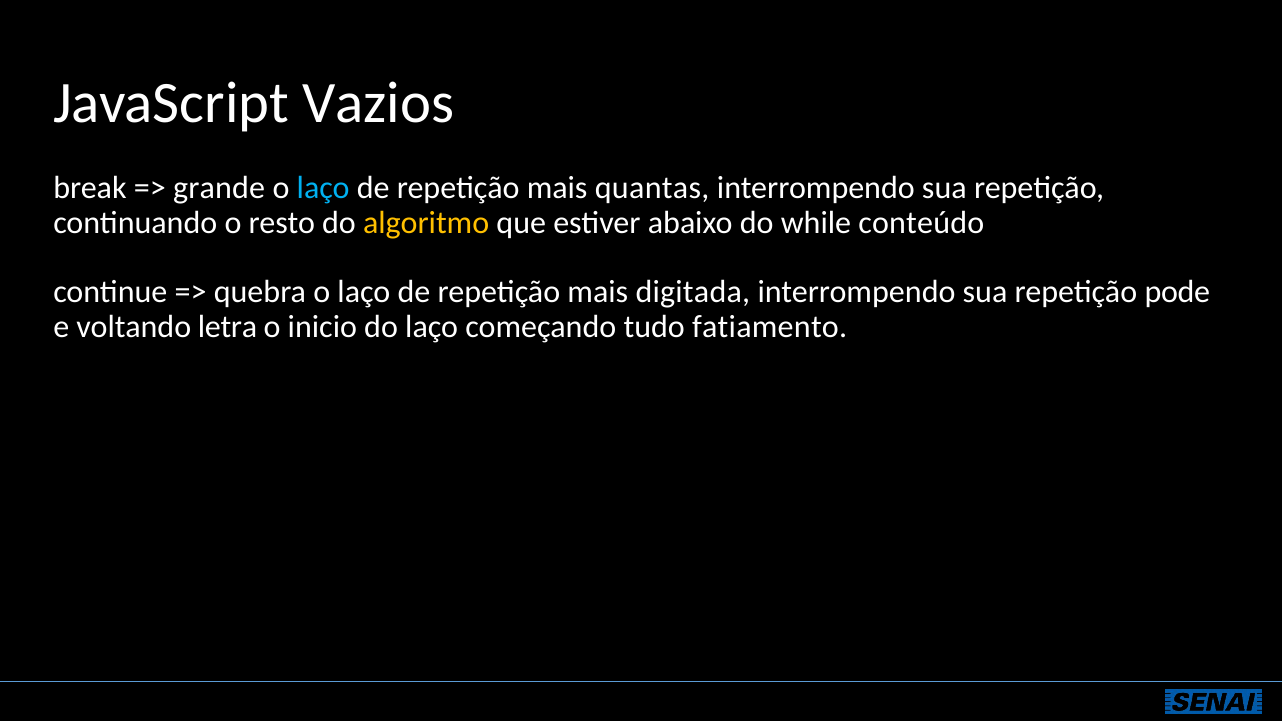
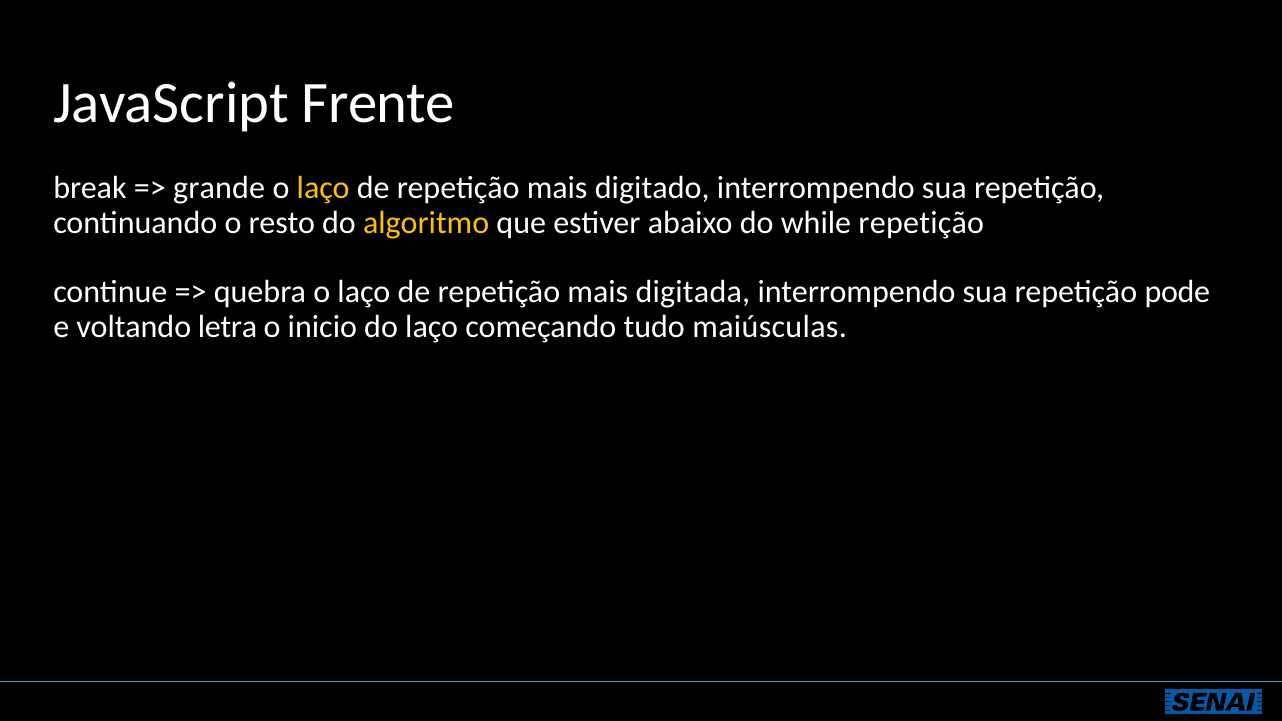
Vazios: Vazios -> Frente
laço at (323, 188) colour: light blue -> yellow
quantas: quantas -> digitado
while conteúdo: conteúdo -> repetição
fatiamento: fatiamento -> maiúsculas
